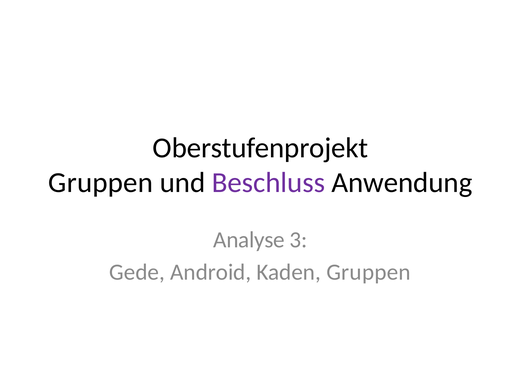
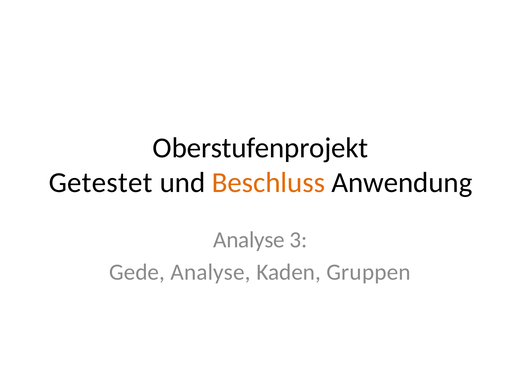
Gruppen at (101, 183): Gruppen -> Getestet
Beschluss colour: purple -> orange
Gede Android: Android -> Analyse
